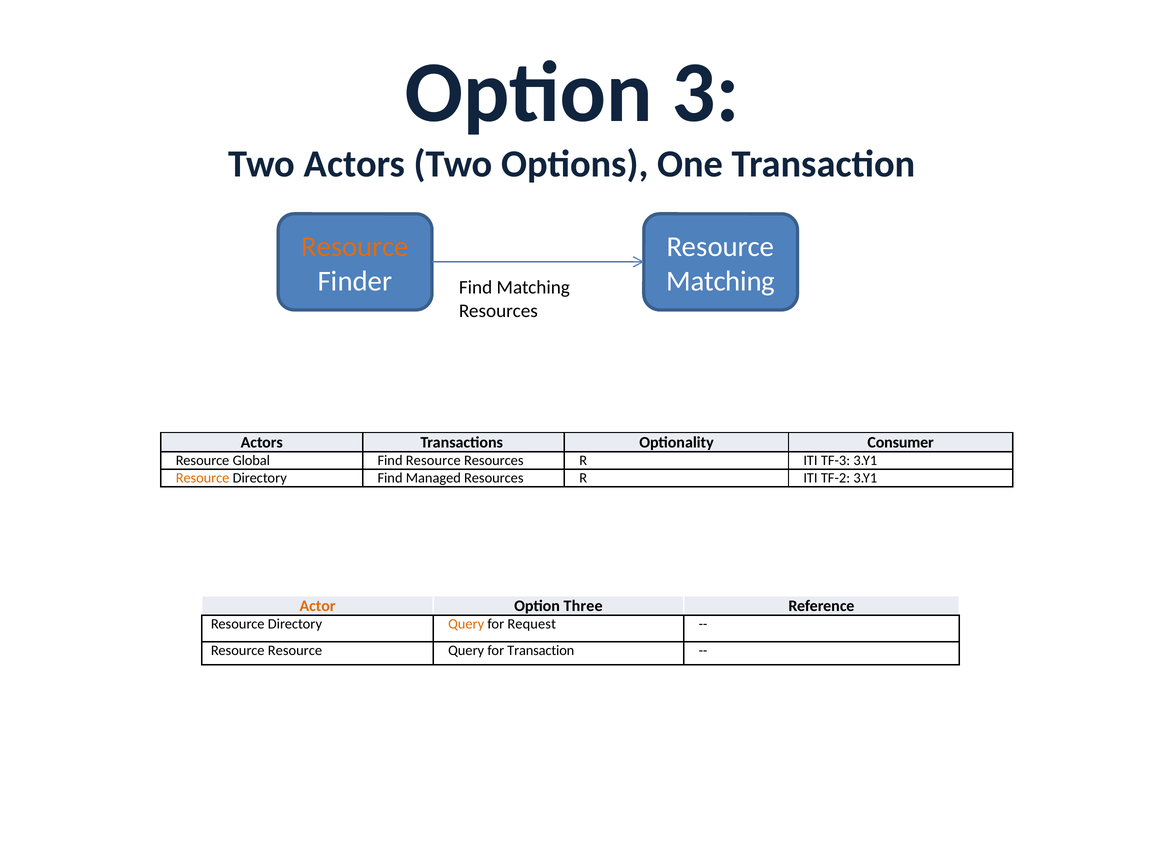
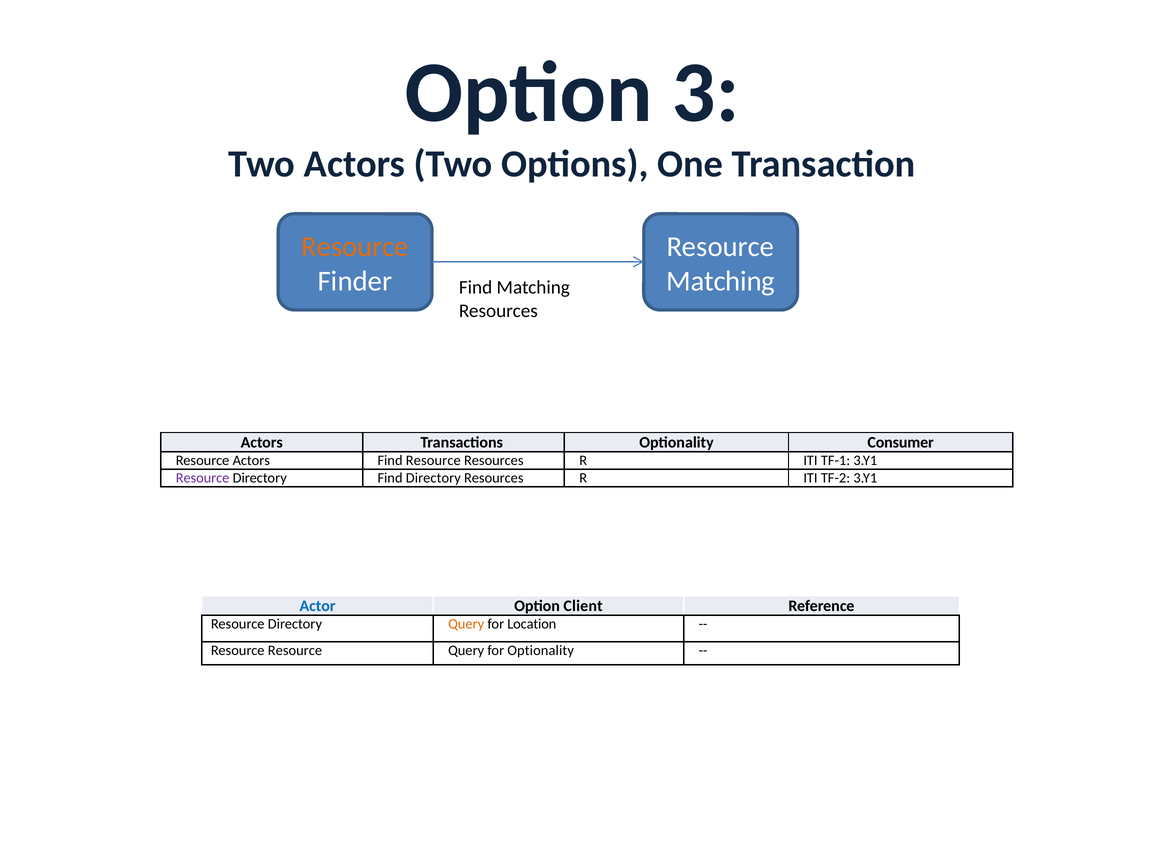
Resource Global: Global -> Actors
TF-3: TF-3 -> TF-1
Resource at (203, 478) colour: orange -> purple
Find Managed: Managed -> Directory
Actor colour: orange -> blue
Three: Three -> Client
Request: Request -> Location
for Transaction: Transaction -> Optionality
